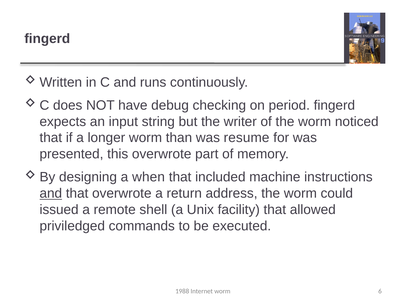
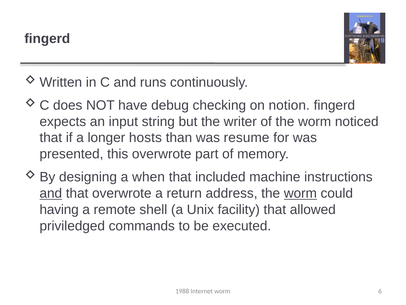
period: period -> notion
longer worm: worm -> hosts
worm at (300, 193) underline: none -> present
issued: issued -> having
